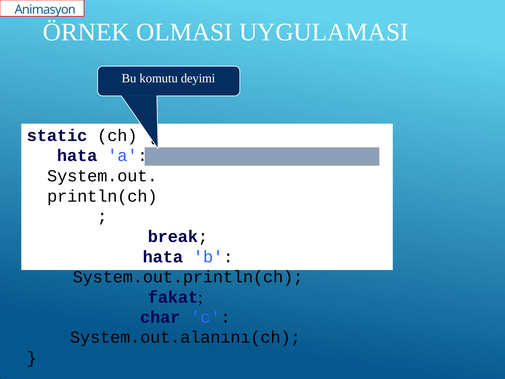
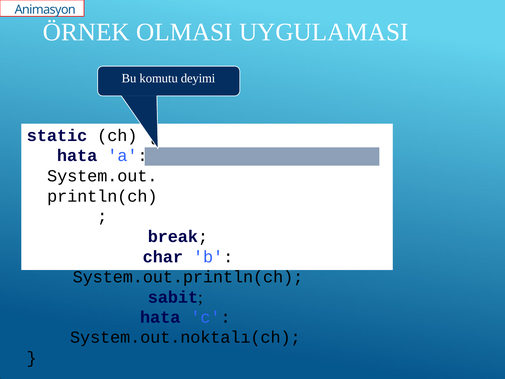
hata at (163, 257): hata -> char
fakat: fakat -> sabit
char at (160, 317): char -> hata
System.out.alanını(ch: System.out.alanını(ch -> System.out.noktalı(ch
